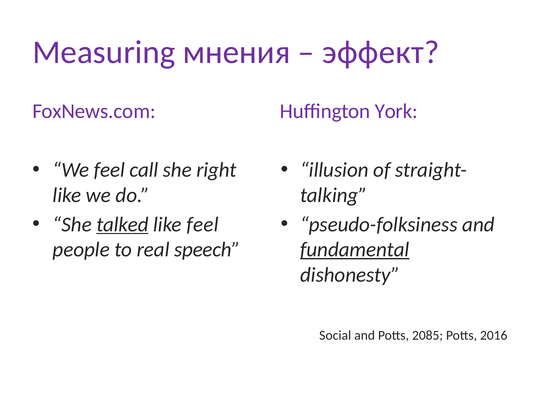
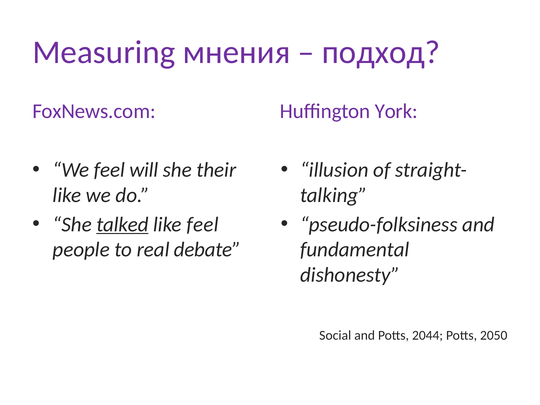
эффект: эффект -> подход
call: call -> will
right: right -> their
speech: speech -> debate
fundamental underline: present -> none
2085: 2085 -> 2044
2016: 2016 -> 2050
